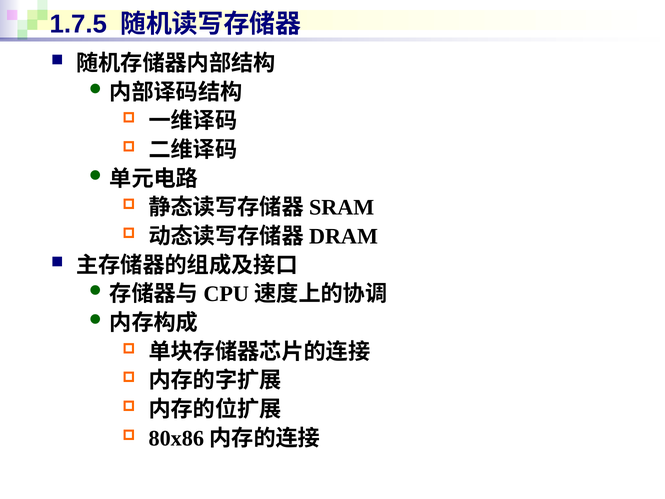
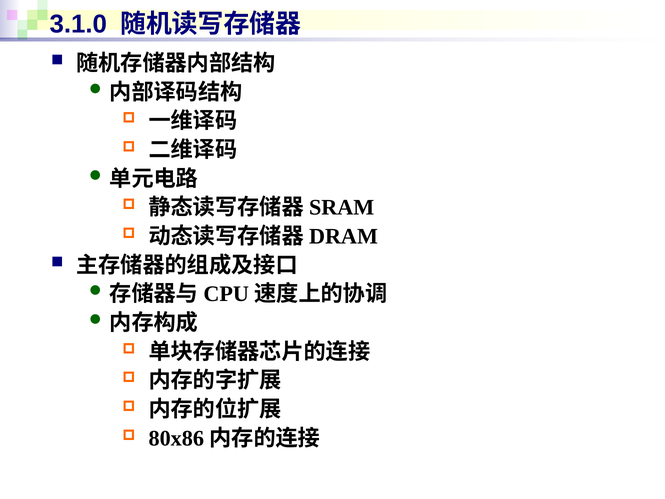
1.7.5: 1.7.5 -> 3.1.0
